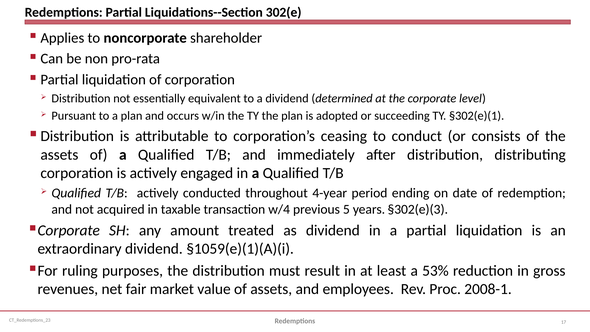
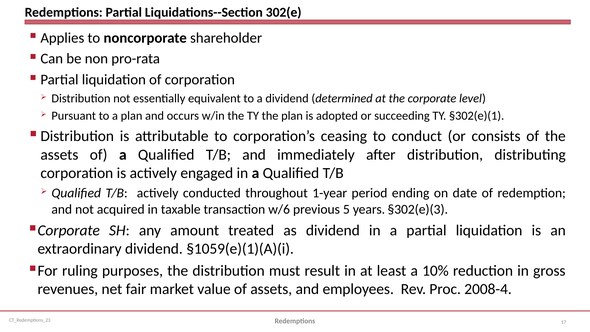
4-year: 4-year -> 1-year
w/4: w/4 -> w/6
53%: 53% -> 10%
2008-1: 2008-1 -> 2008-4
